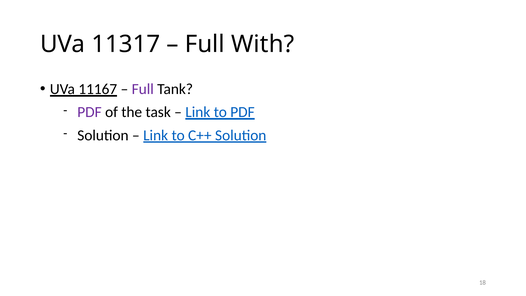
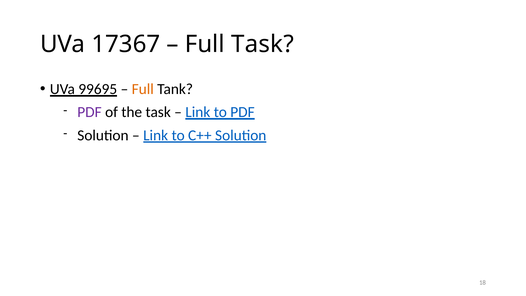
11317: 11317 -> 17367
Full With: With -> Task
11167: 11167 -> 99695
Full at (143, 89) colour: purple -> orange
